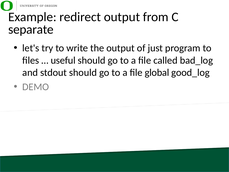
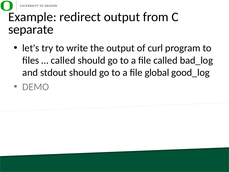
just: just -> curl
useful at (63, 60): useful -> called
